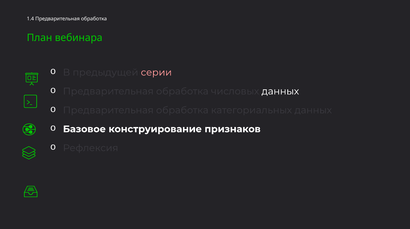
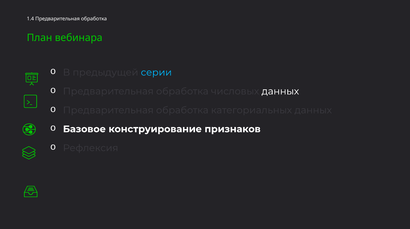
серии colour: pink -> light blue
